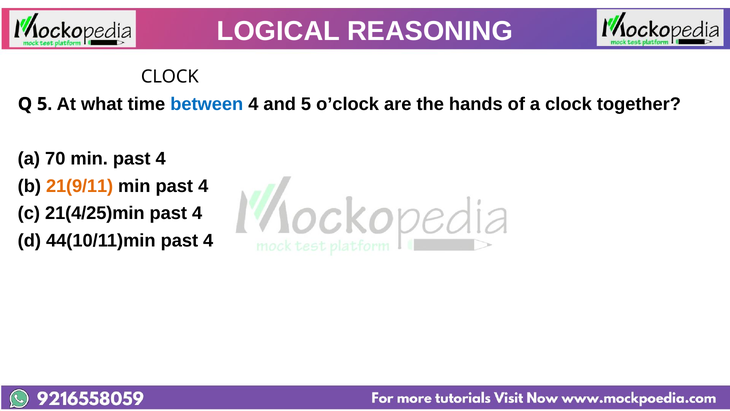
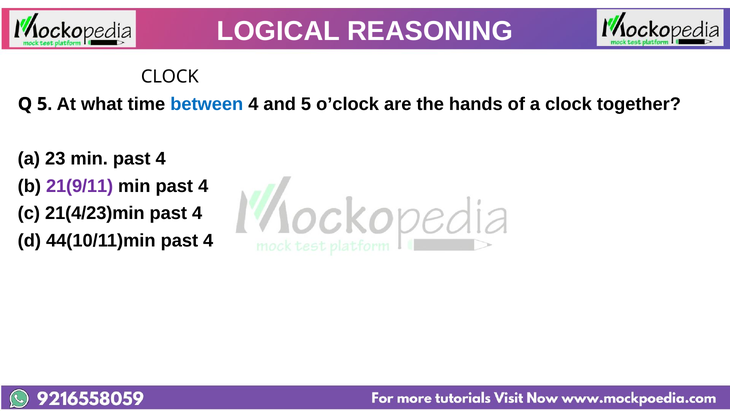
70: 70 -> 23
21(9/11 colour: orange -> purple
21(4/25)min: 21(4/25)min -> 21(4/23)min
